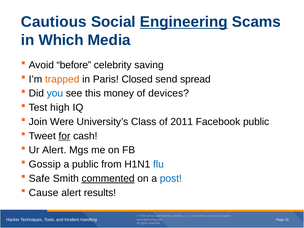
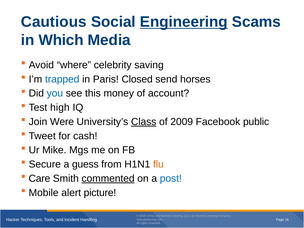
before: before -> where
trapped colour: orange -> blue
spread: spread -> horses
devices: devices -> account
Class underline: none -> present
2011: 2011 -> 2009
for underline: present -> none
Ur Alert: Alert -> Mike
Gossip: Gossip -> Secure
a public: public -> guess
flu colour: blue -> orange
Safe: Safe -> Care
Cause: Cause -> Mobile
results: results -> picture
